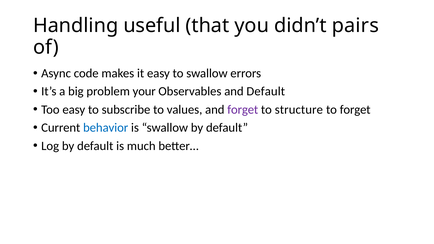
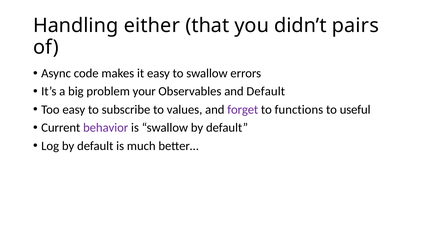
useful: useful -> either
structure: structure -> functions
to forget: forget -> useful
behavior colour: blue -> purple
